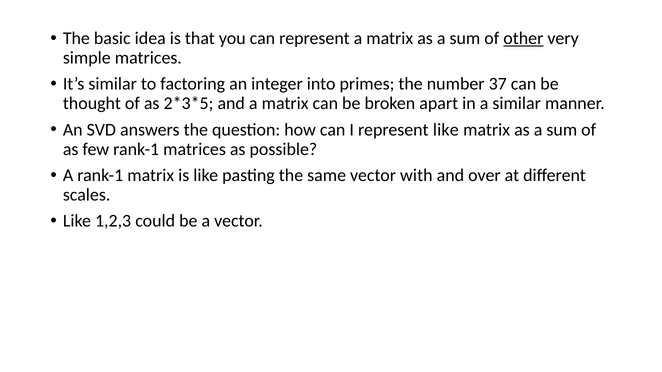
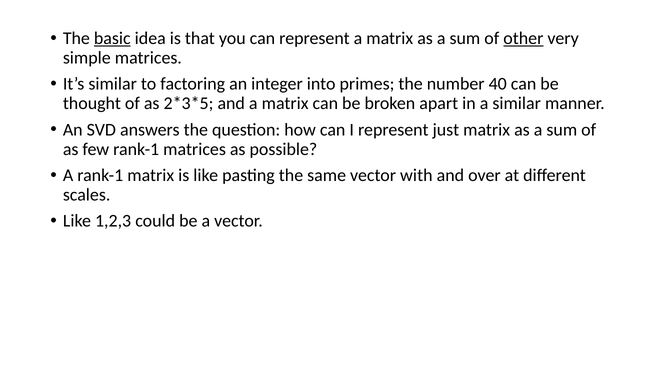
basic underline: none -> present
37: 37 -> 40
represent like: like -> just
